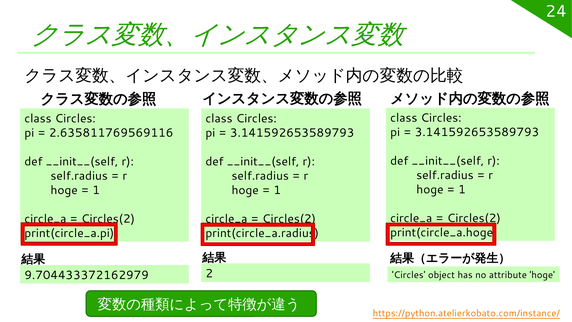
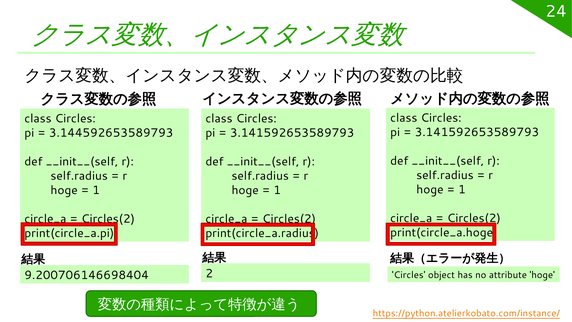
2.635811769569116: 2.635811769569116 -> 3.144592653589793
9.704433372162979: 9.704433372162979 -> 9.200706146698404
